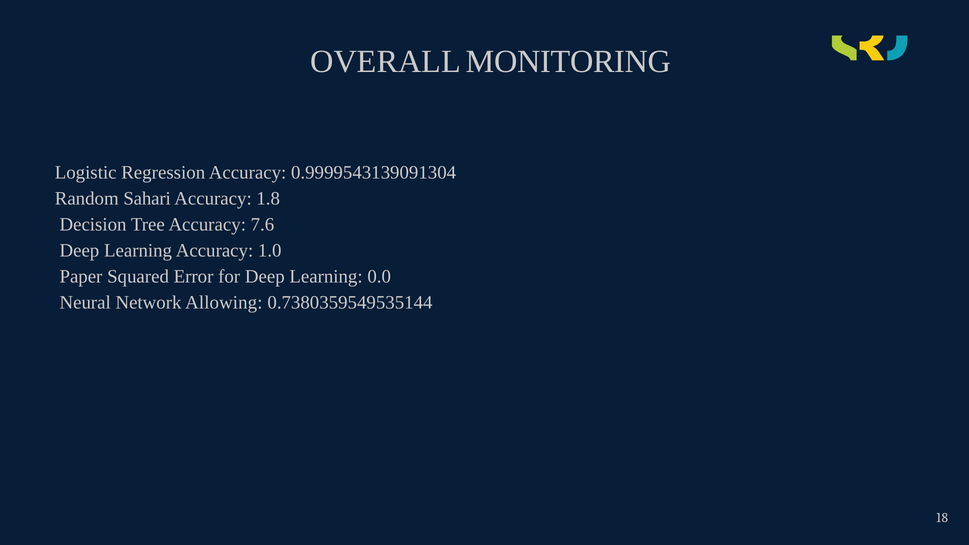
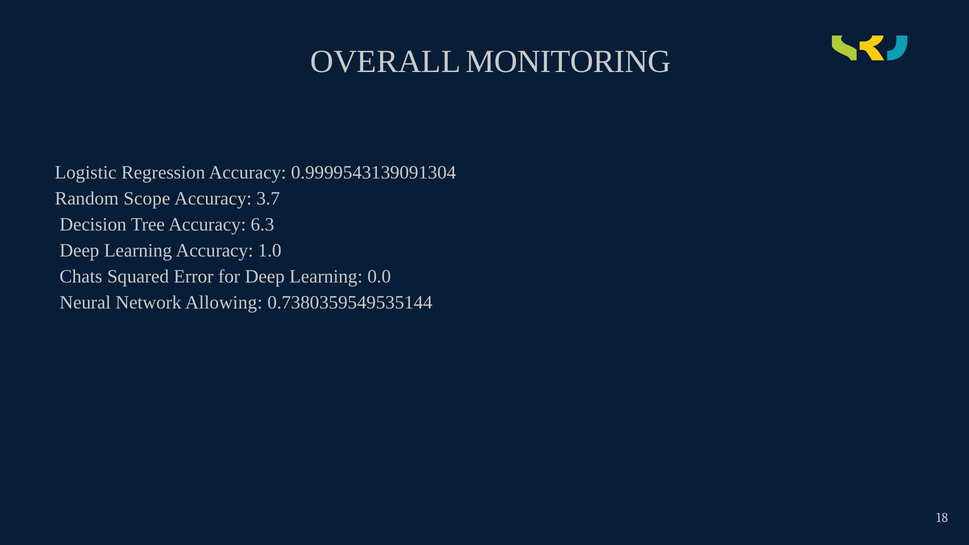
Sahari: Sahari -> Scope
1.8: 1.8 -> 3.7
7.6: 7.6 -> 6.3
Paper: Paper -> Chats
